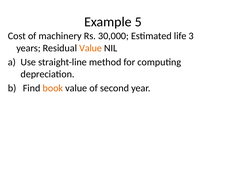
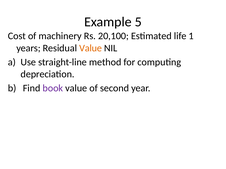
30,000: 30,000 -> 20,100
3: 3 -> 1
book colour: orange -> purple
